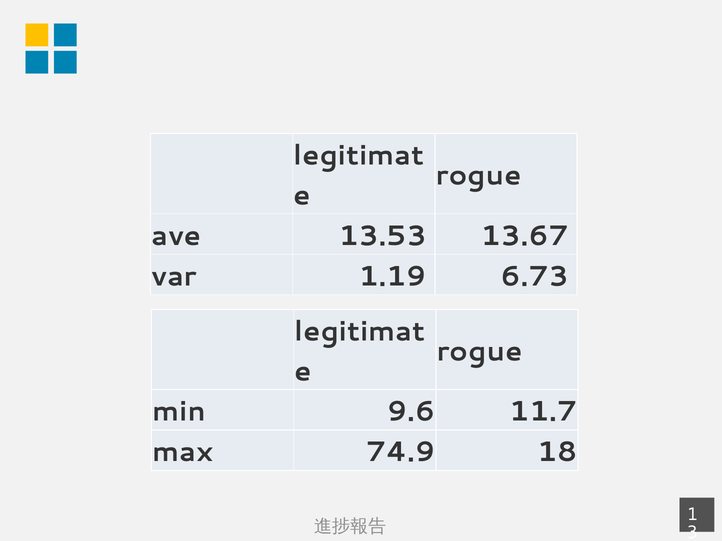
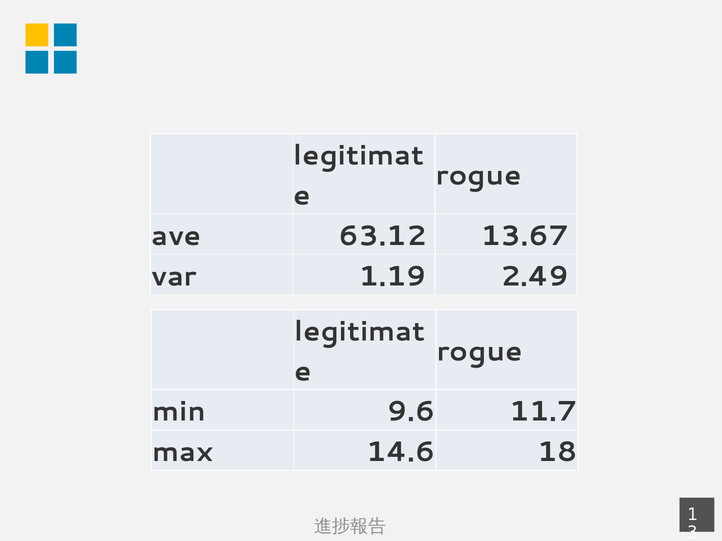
13.53: 13.53 -> 63.12
6.73: 6.73 -> 2.49
74.9: 74.9 -> 14.6
